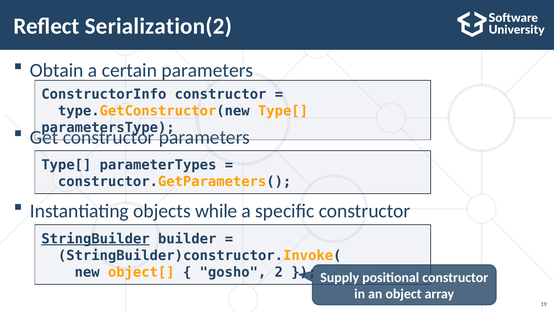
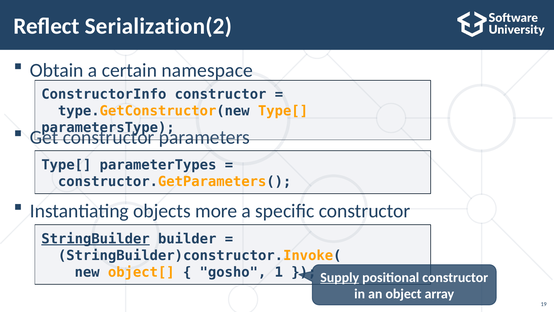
certain parameters: parameters -> namespace
while: while -> more
2: 2 -> 1
Supply underline: none -> present
